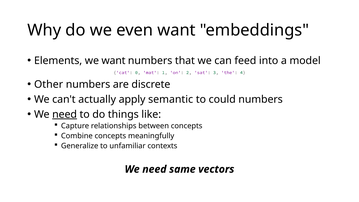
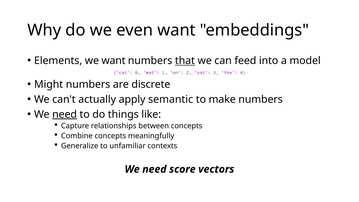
that underline: none -> present
Other: Other -> Might
could: could -> make
same: same -> score
